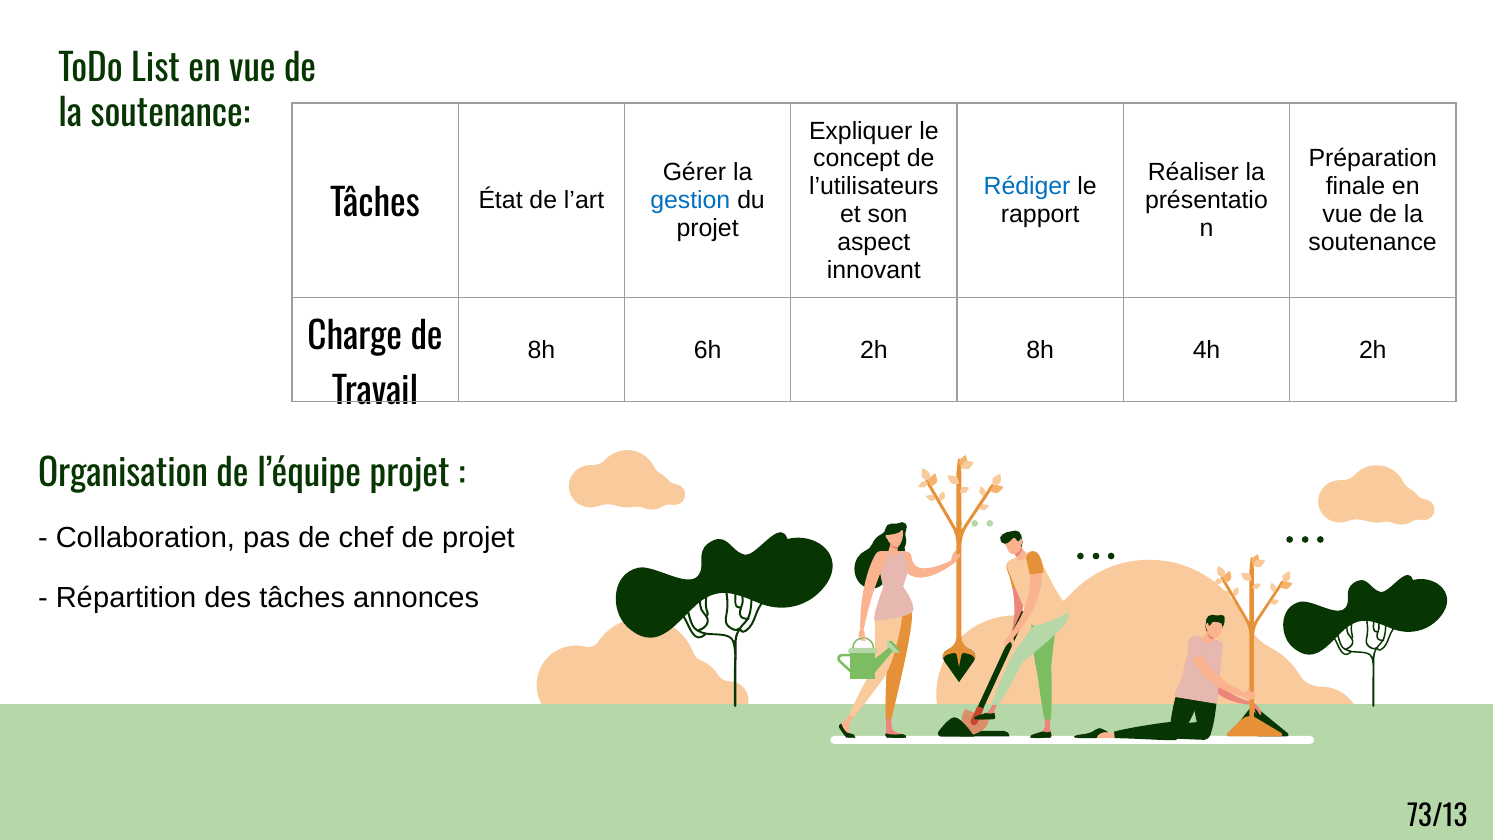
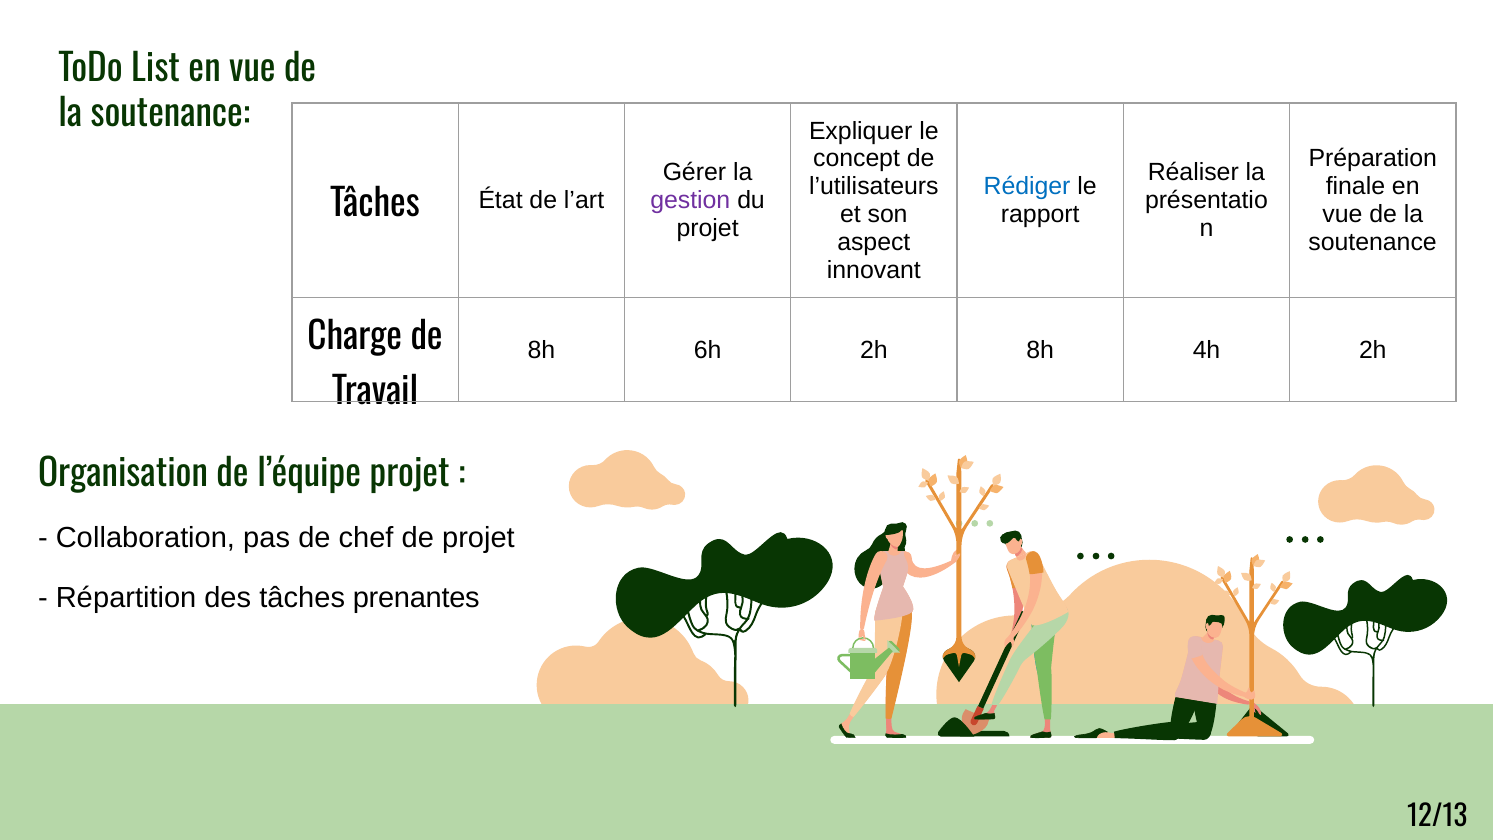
gestion colour: blue -> purple
annonces: annonces -> prenantes
73/13: 73/13 -> 12/13
